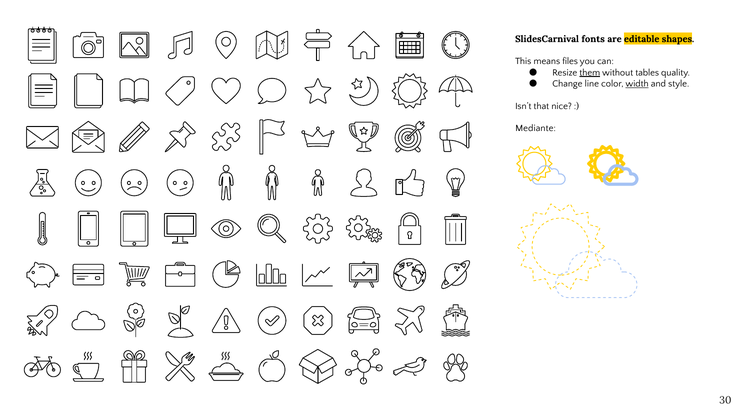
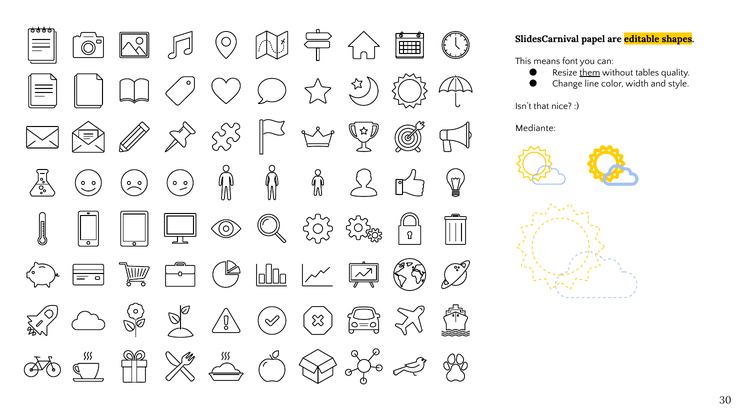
fonts: fonts -> papel
files: files -> font
width underline: present -> none
